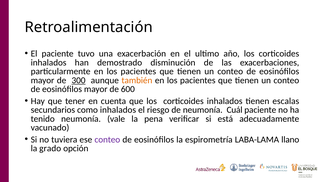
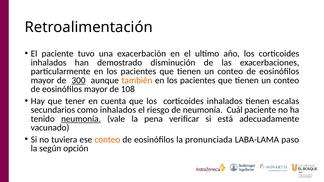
600: 600 -> 108
neumonía at (81, 119) underline: none -> present
conteo at (107, 140) colour: purple -> orange
espirometría: espirometría -> pronunciada
llano: llano -> paso
grado: grado -> según
